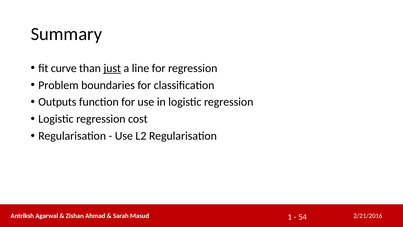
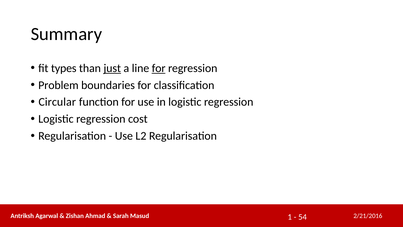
curve: curve -> types
for at (159, 68) underline: none -> present
Outputs: Outputs -> Circular
